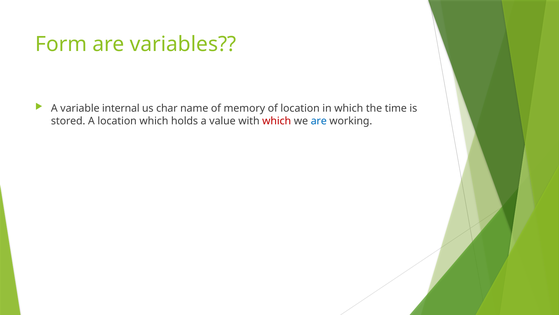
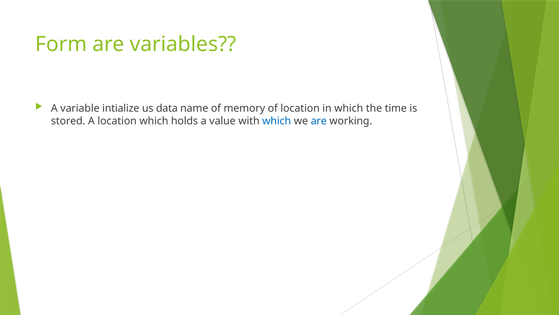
internal: internal -> intialize
char: char -> data
which at (277, 121) colour: red -> blue
